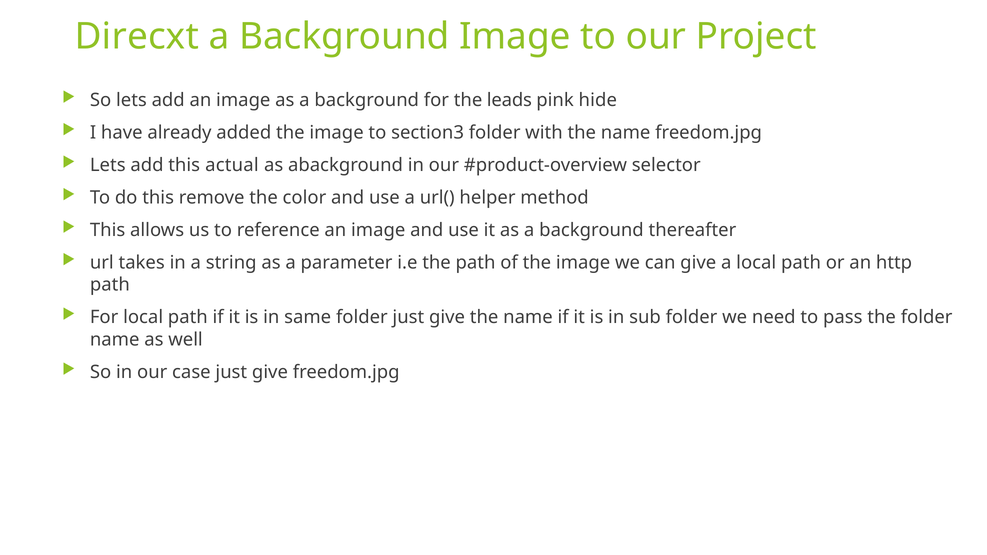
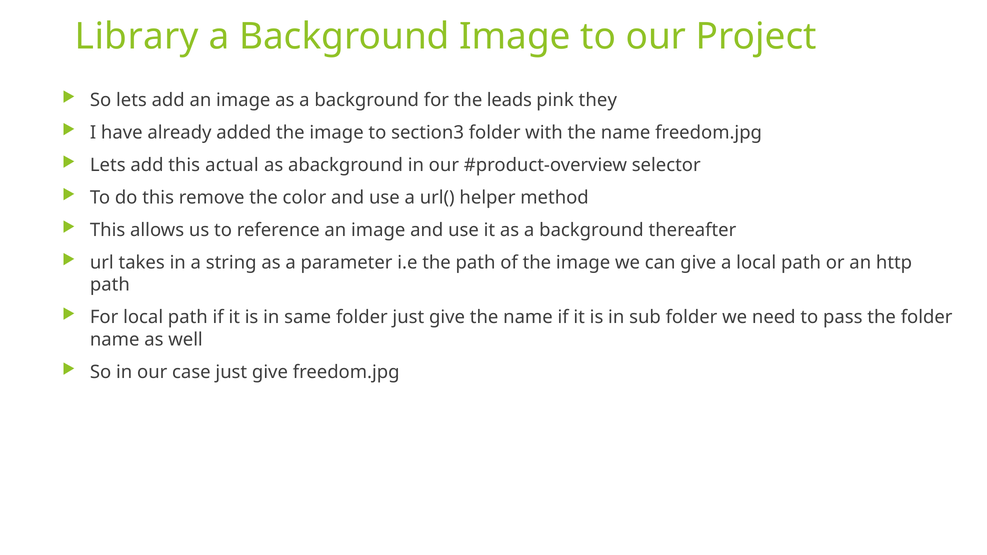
Direcxt: Direcxt -> Library
hide: hide -> they
